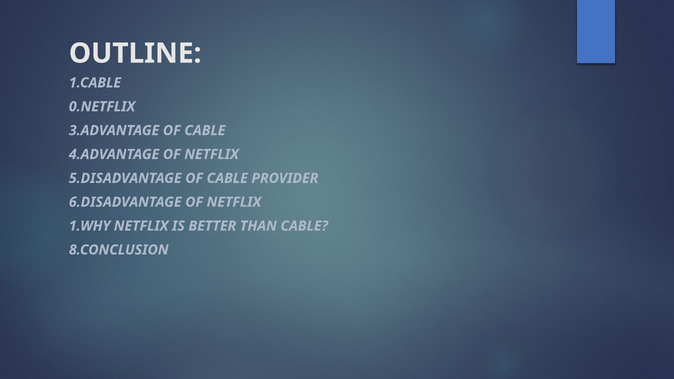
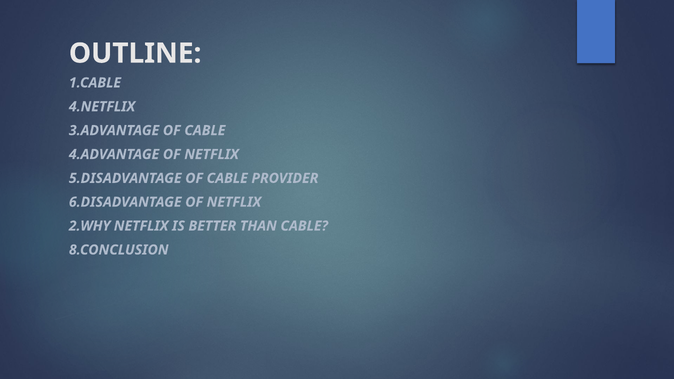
0.NETFLIX: 0.NETFLIX -> 4.NETFLIX
1.WHY: 1.WHY -> 2.WHY
